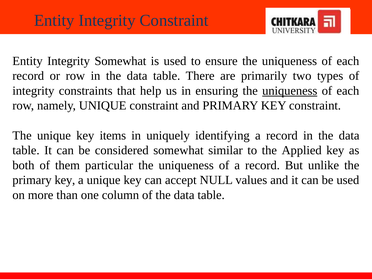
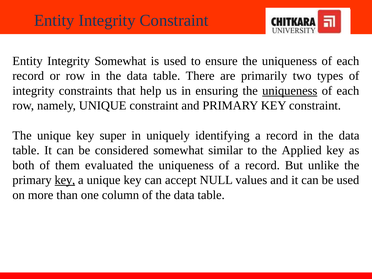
items: items -> super
particular: particular -> evaluated
key at (65, 180) underline: none -> present
